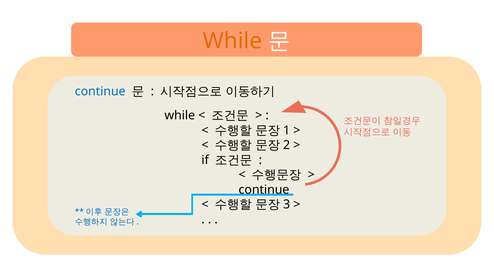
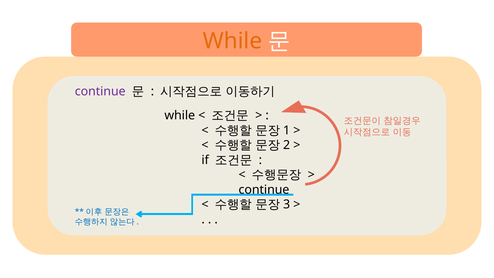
continue at (100, 91) colour: blue -> purple
